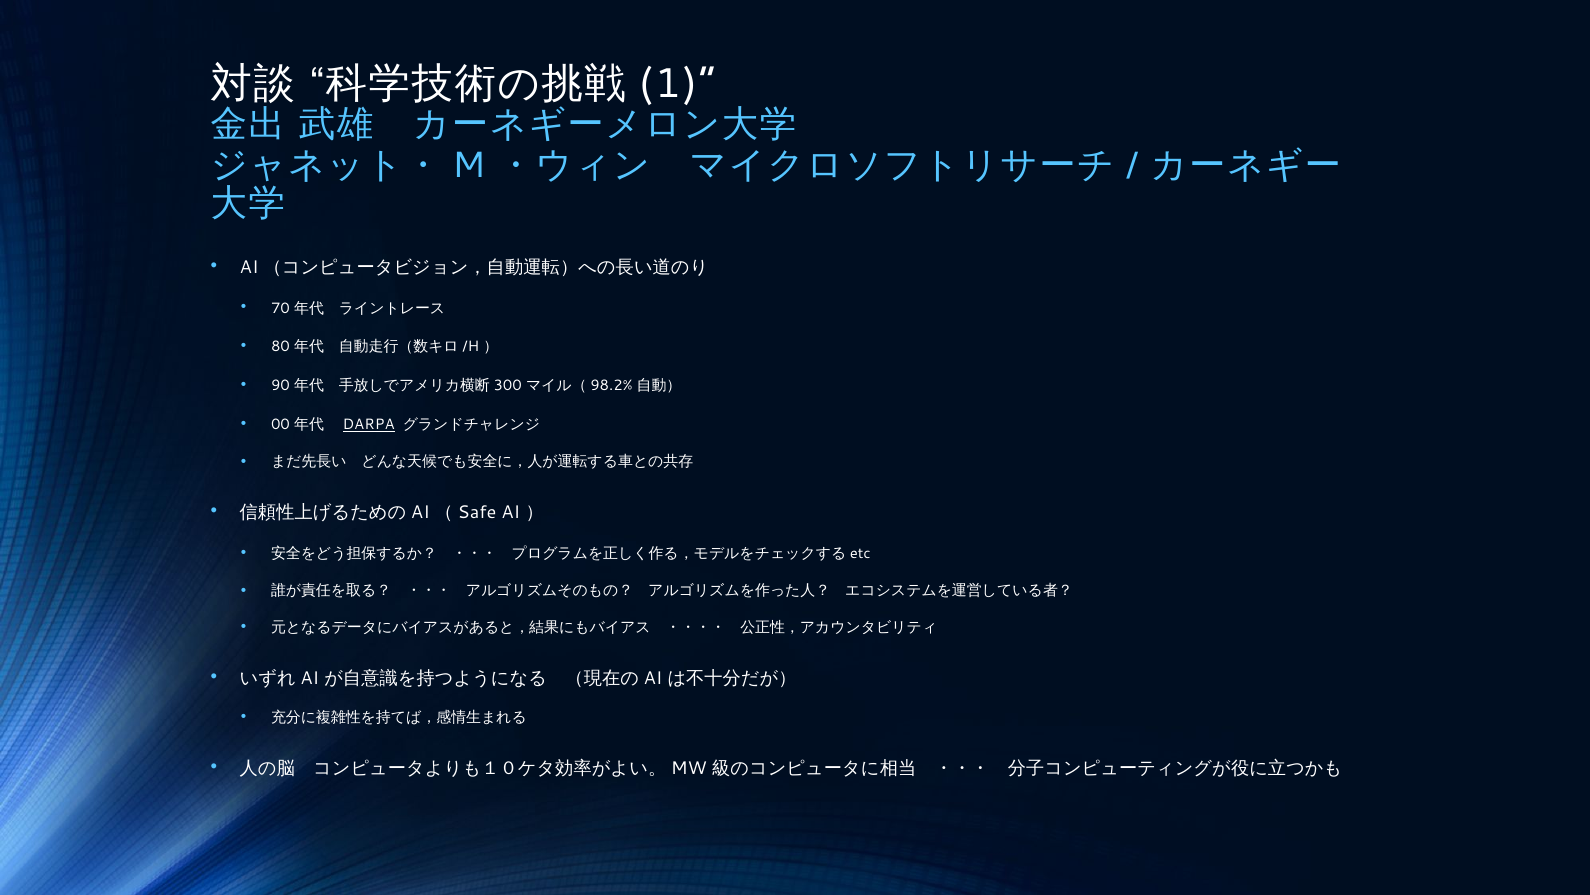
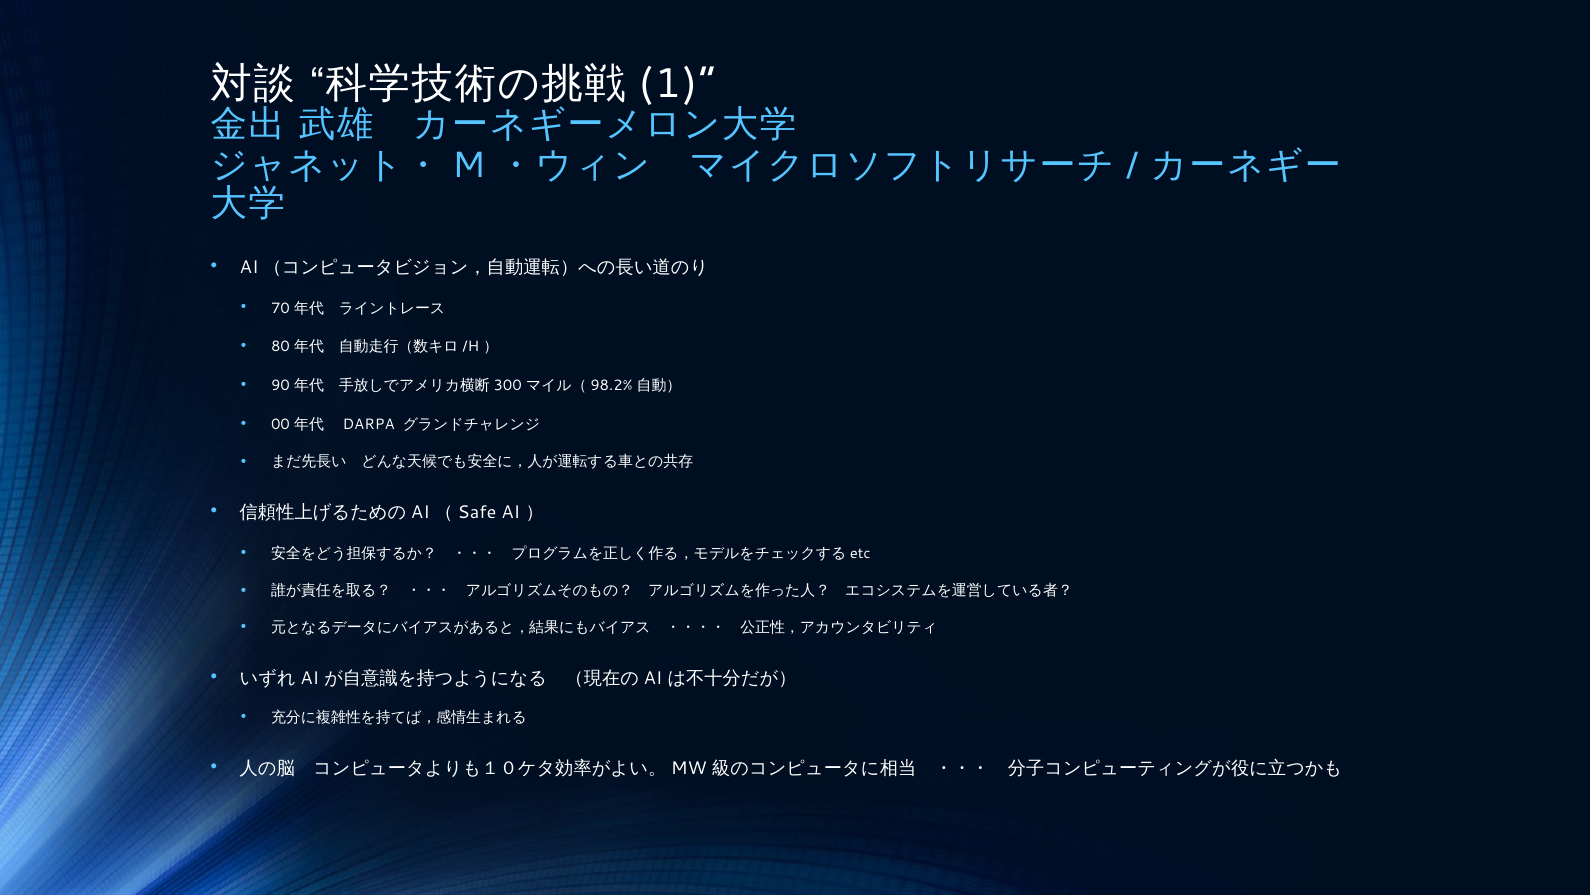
DARPA underline: present -> none
